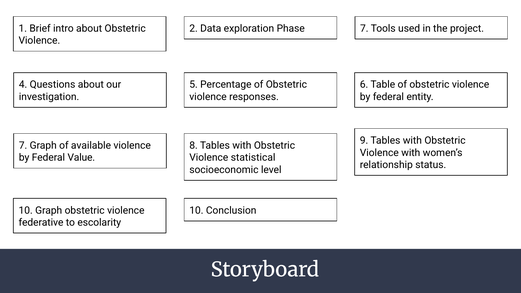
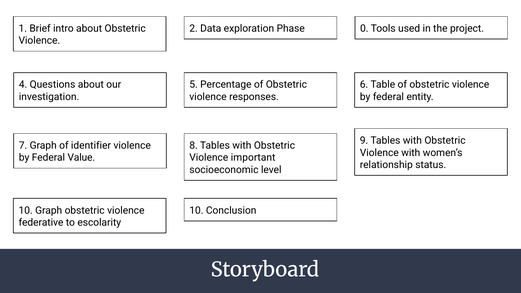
Phase 7: 7 -> 0
available: available -> identifier
statistical: statistical -> important
